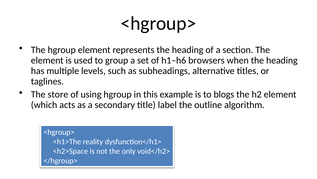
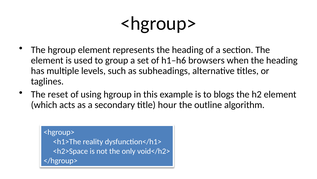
store: store -> reset
label: label -> hour
